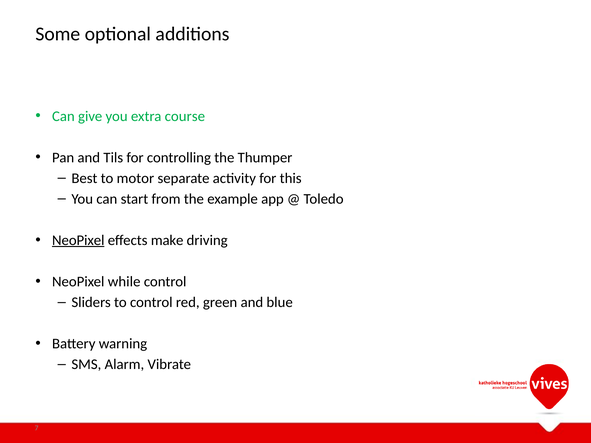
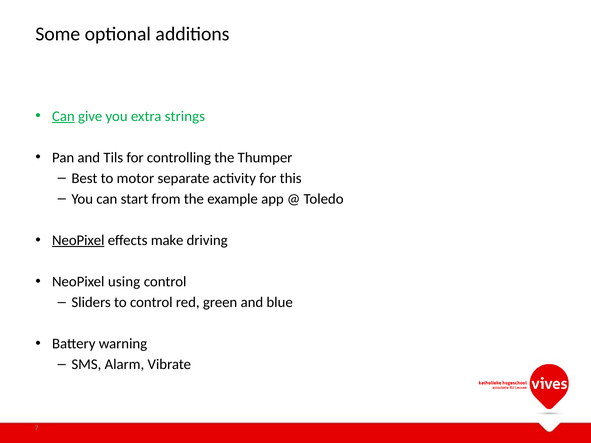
Can at (63, 116) underline: none -> present
course: course -> strings
while: while -> using
